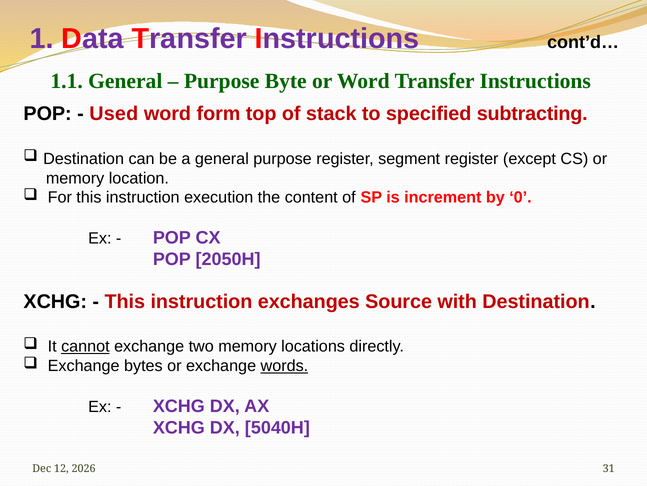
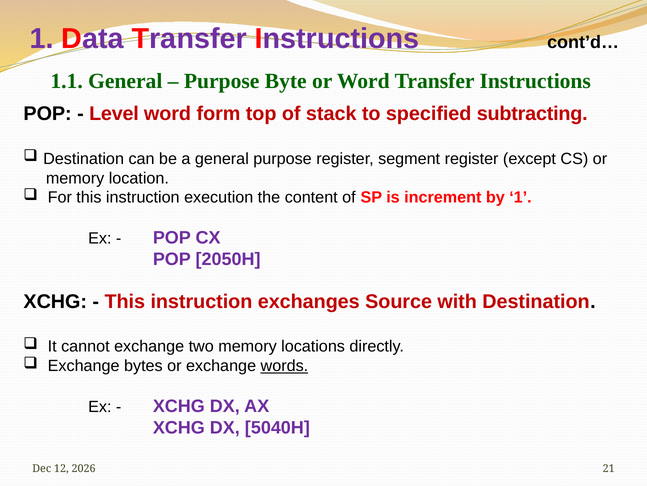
Used: Used -> Level
by 0: 0 -> 1
cannot underline: present -> none
31: 31 -> 21
